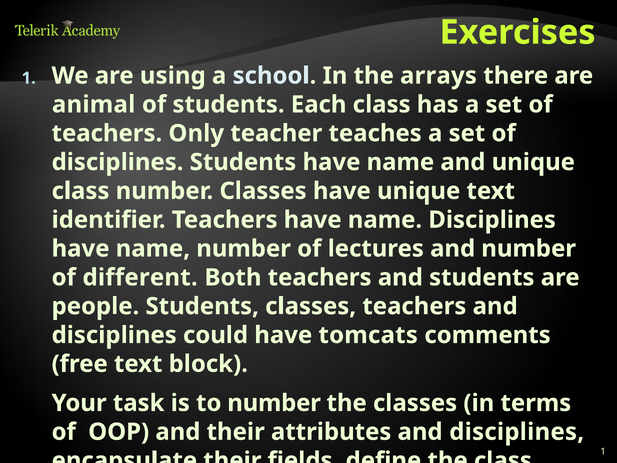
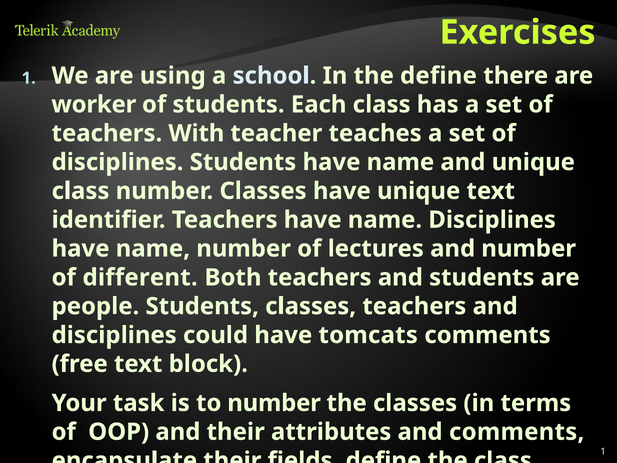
the arrays: arrays -> define
animal: animal -> worker
teachers Only: Only -> With
attributes and disciplines: disciplines -> comments
